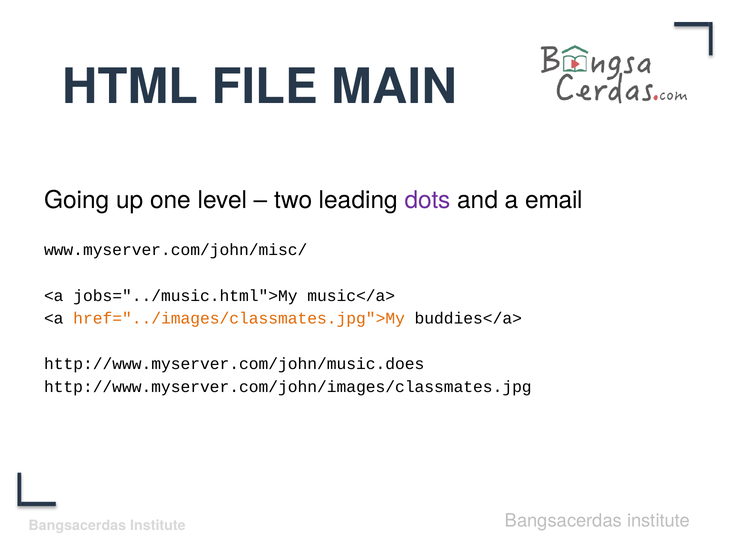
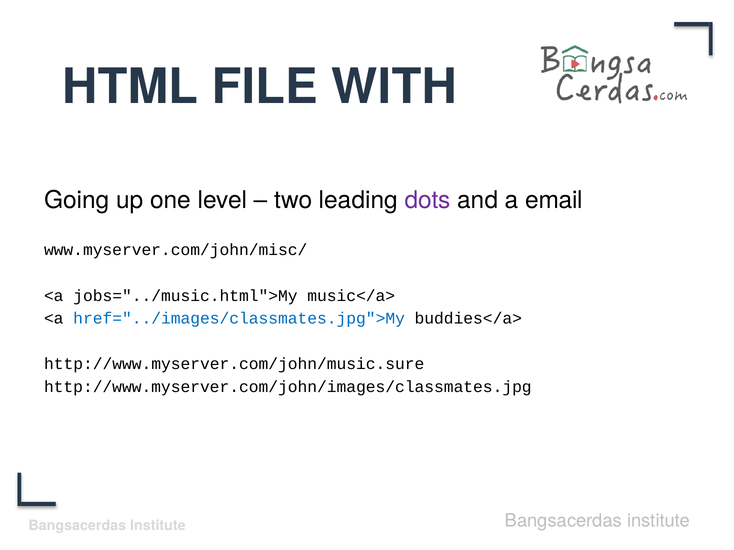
MAIN: MAIN -> WITH
href="../images/classmates.jpg">My colour: orange -> blue
http://www.myserver.com/john/music.does: http://www.myserver.com/john/music.does -> http://www.myserver.com/john/music.sure
